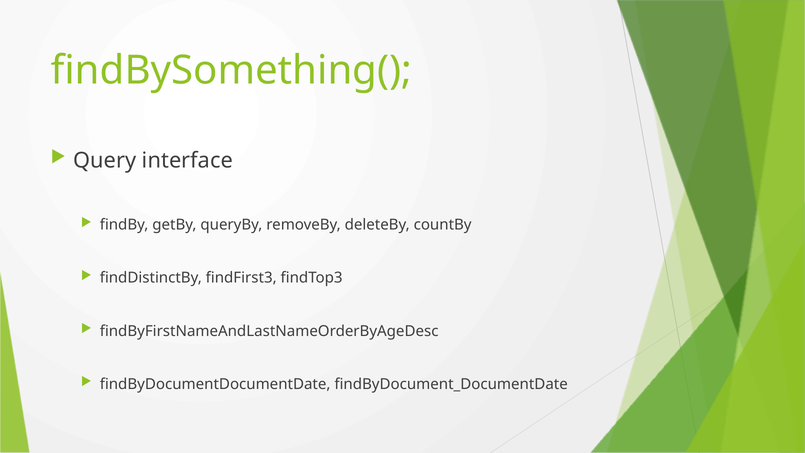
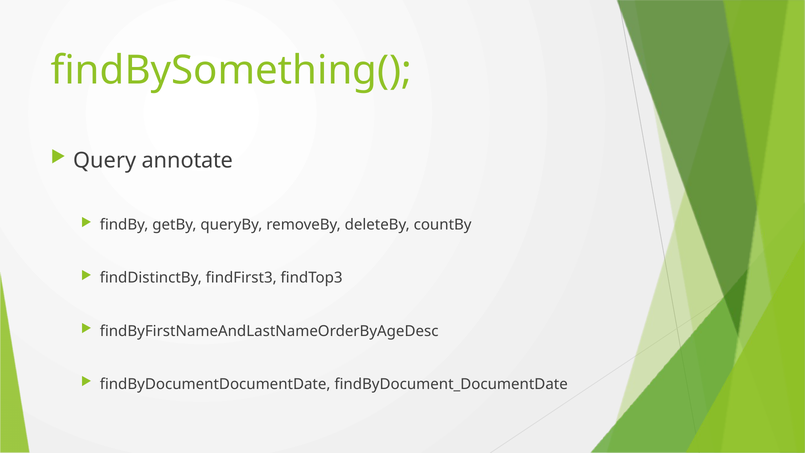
interface: interface -> annotate
